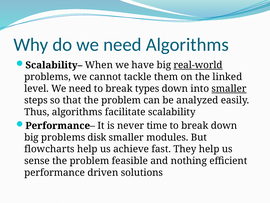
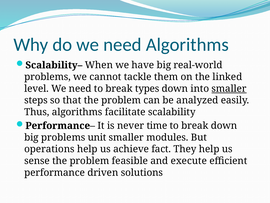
real-world underline: present -> none
disk: disk -> unit
flowcharts: flowcharts -> operations
fast: fast -> fact
nothing: nothing -> execute
